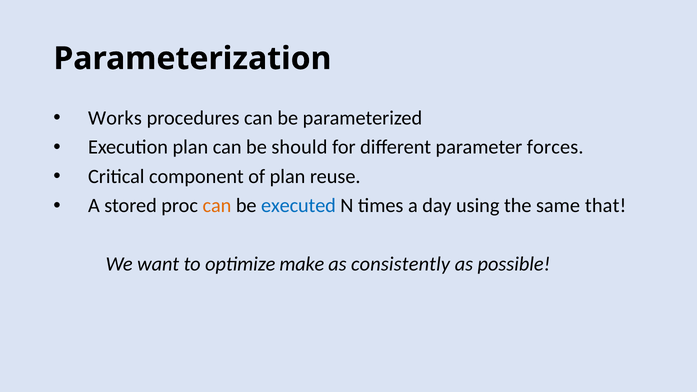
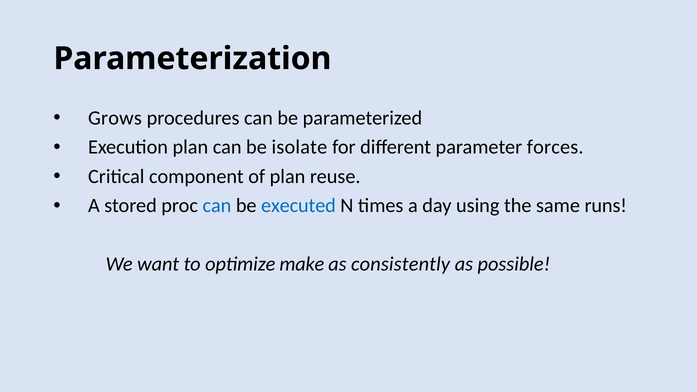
Works: Works -> Grows
should: should -> isolate
can at (217, 206) colour: orange -> blue
that: that -> runs
